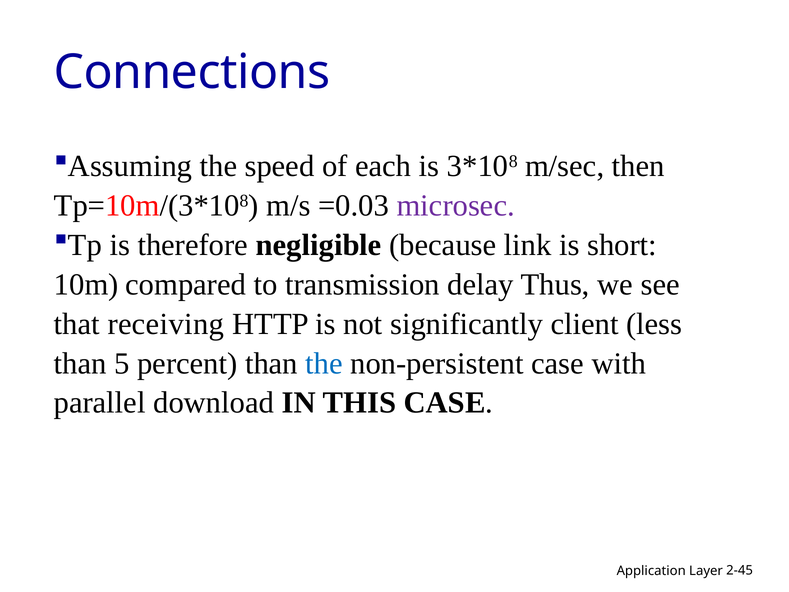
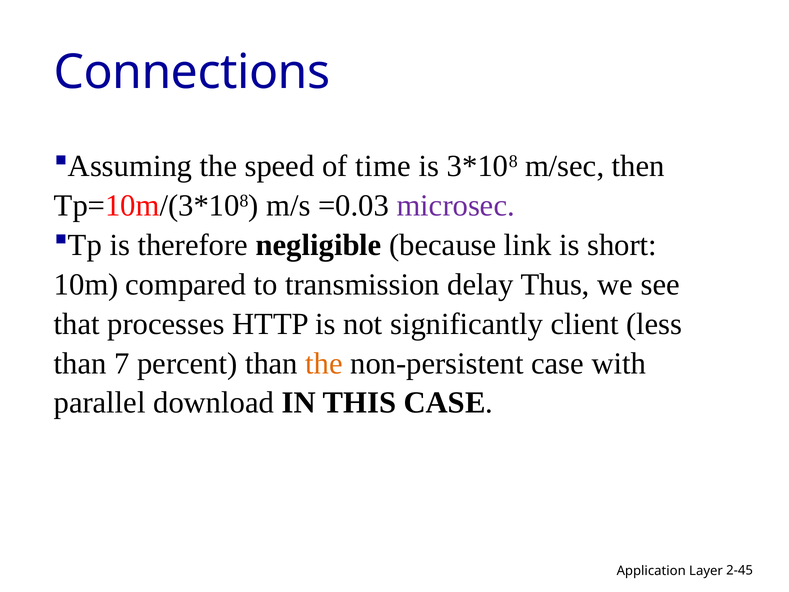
each: each -> time
receiving: receiving -> processes
5: 5 -> 7
the at (324, 363) colour: blue -> orange
